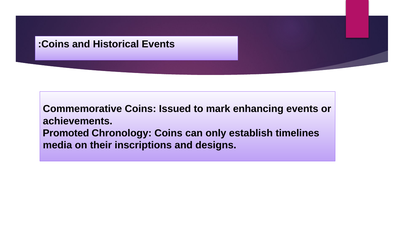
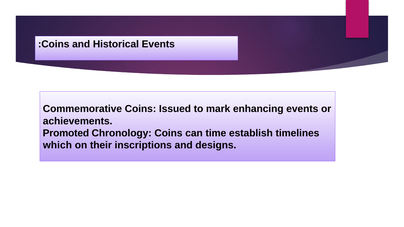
only: only -> time
media: media -> which
